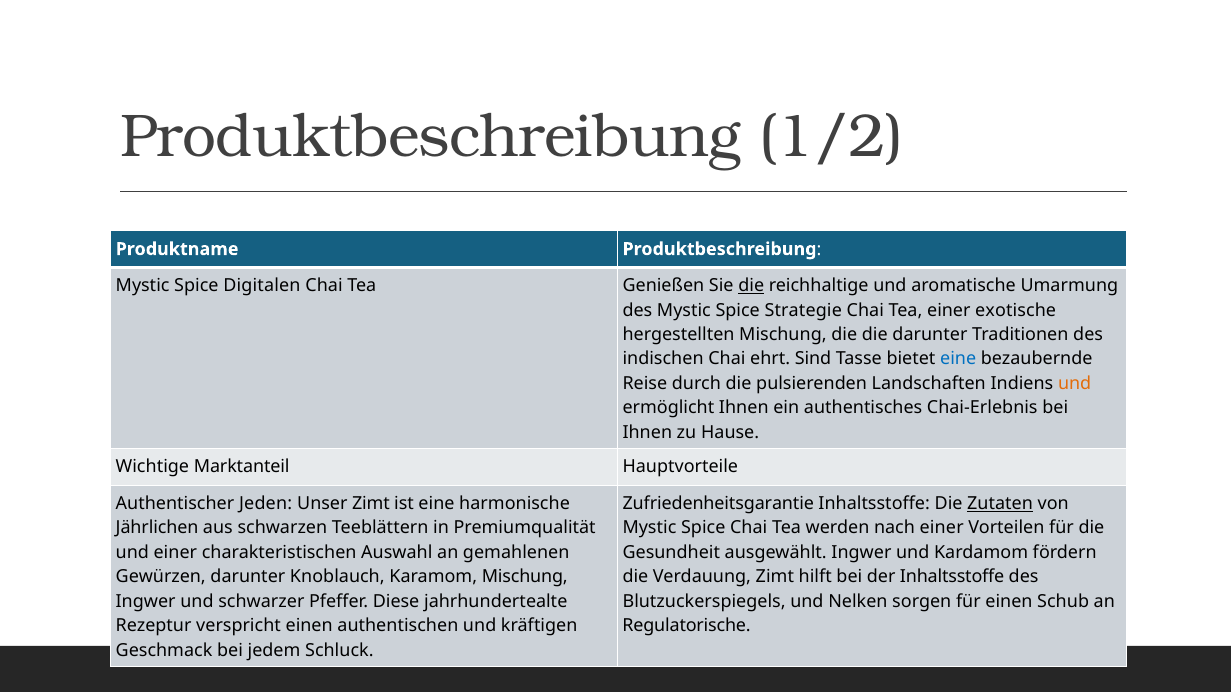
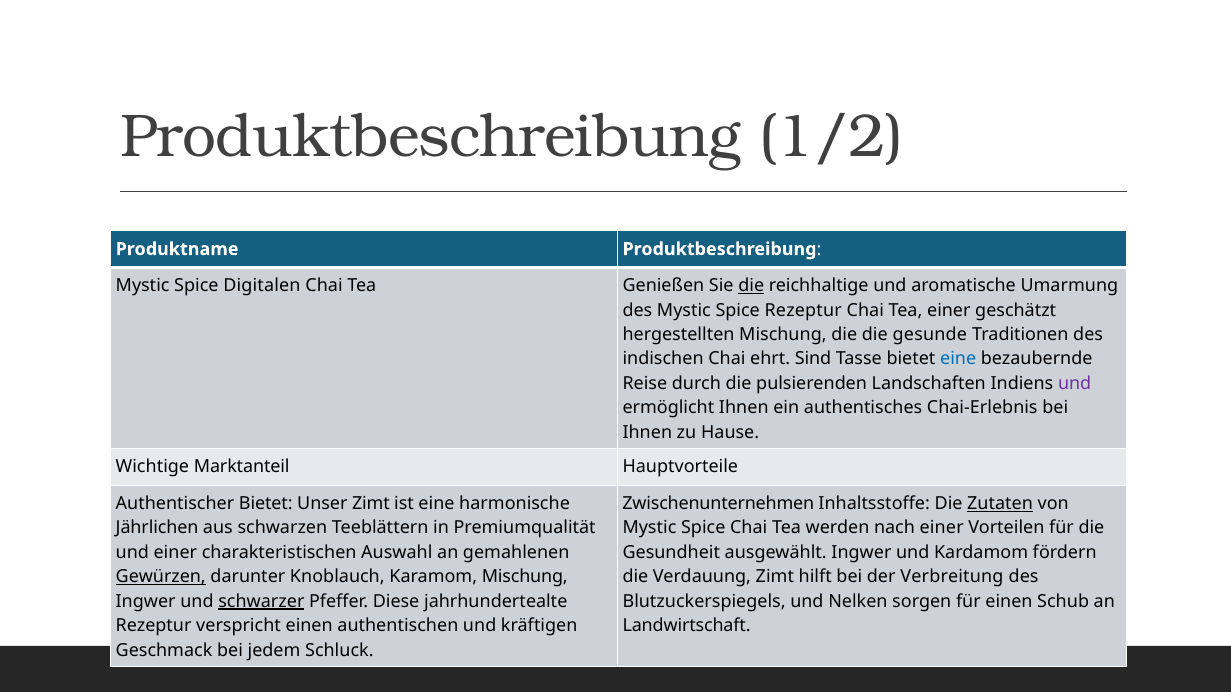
Spice Strategie: Strategie -> Rezeptur
exotische: exotische -> geschätzt
die darunter: darunter -> gesunde
und at (1075, 384) colour: orange -> purple
Authentischer Jeden: Jeden -> Bietet
Zufriedenheitsgarantie: Zufriedenheitsgarantie -> Zwischenunternehmen
Gewürzen underline: none -> present
der Inhaltsstoffe: Inhaltsstoffe -> Verbreitung
schwarzer underline: none -> present
Regulatorische: Regulatorische -> Landwirtschaft
